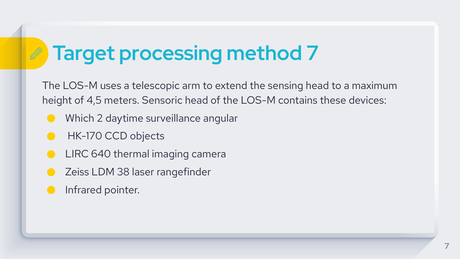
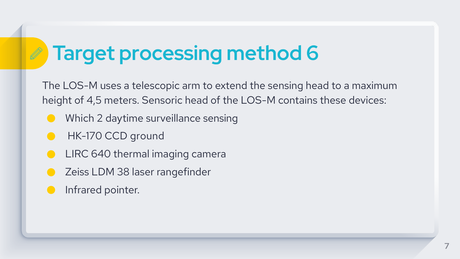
method 7: 7 -> 6
surveillance angular: angular -> sensing
objects: objects -> ground
